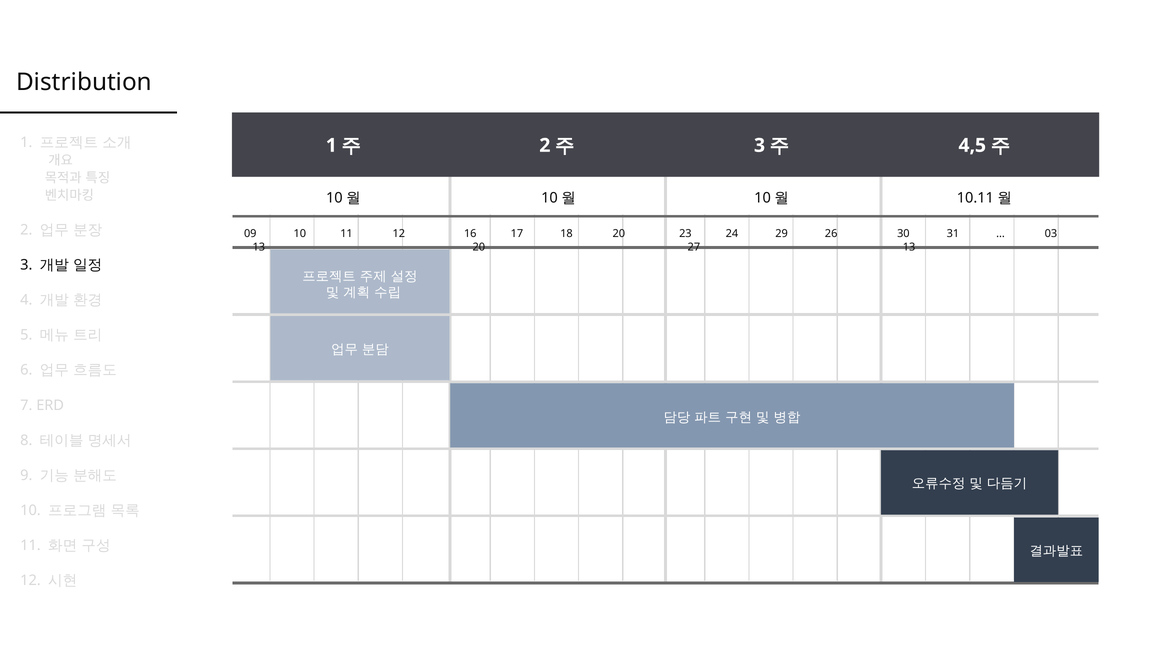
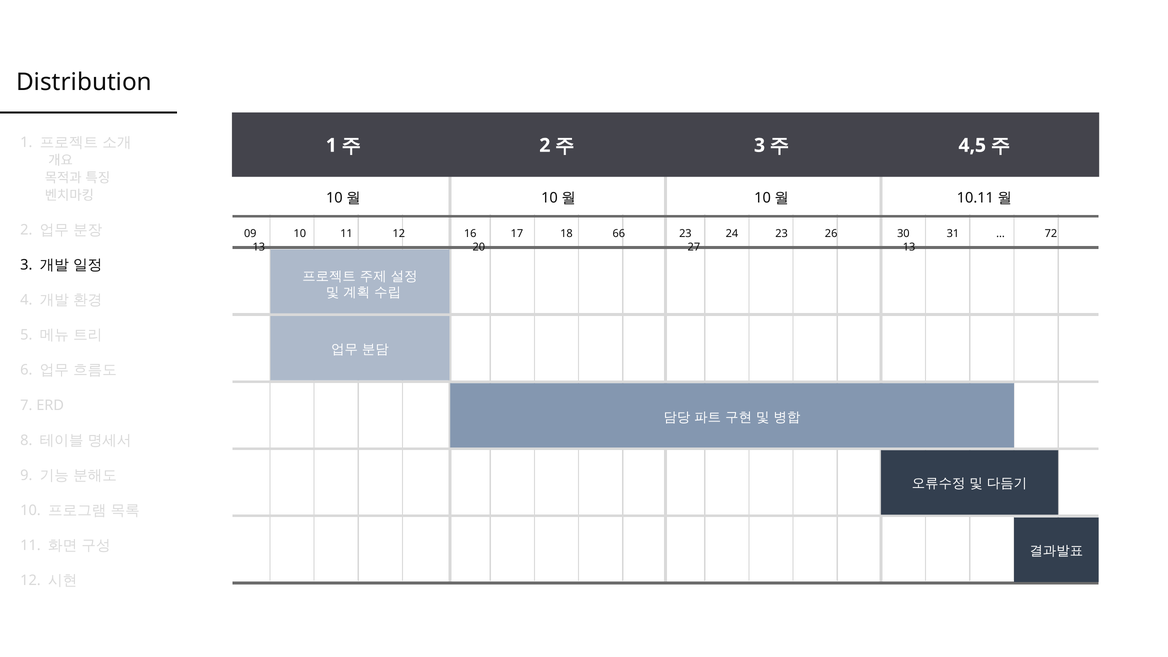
18 20: 20 -> 66
24 29: 29 -> 23
03: 03 -> 72
